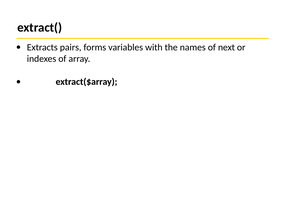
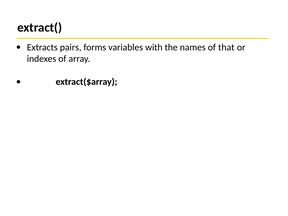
next: next -> that
